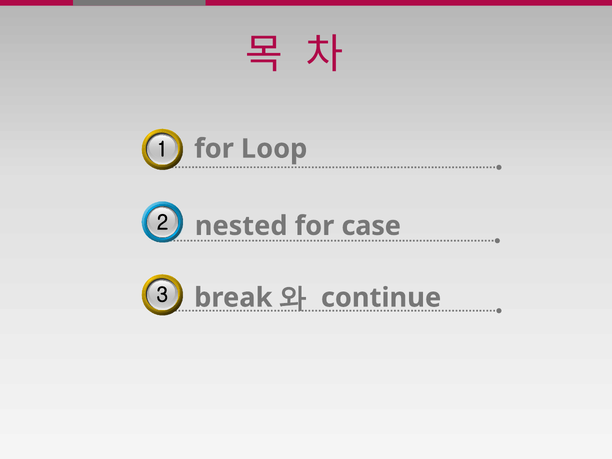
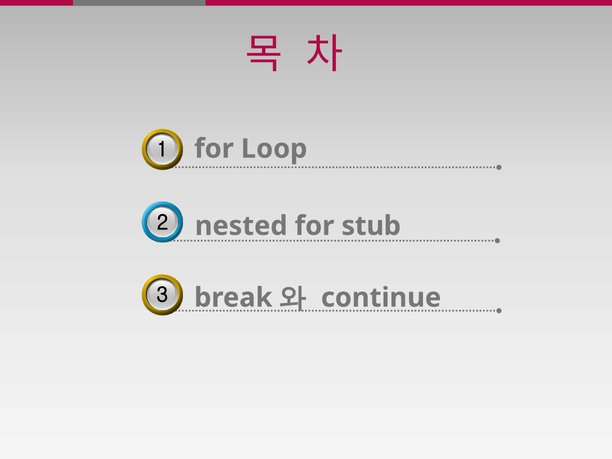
case: case -> stub
